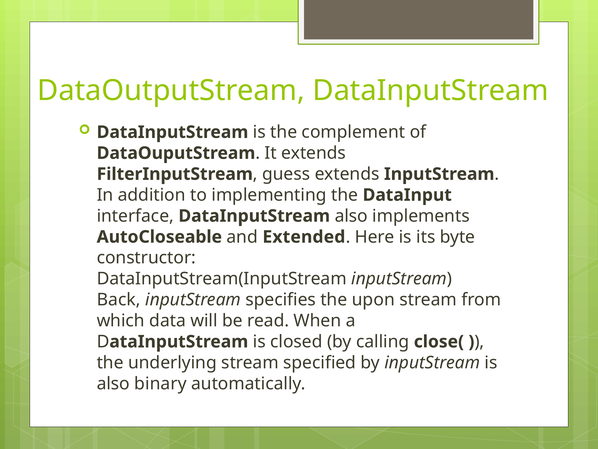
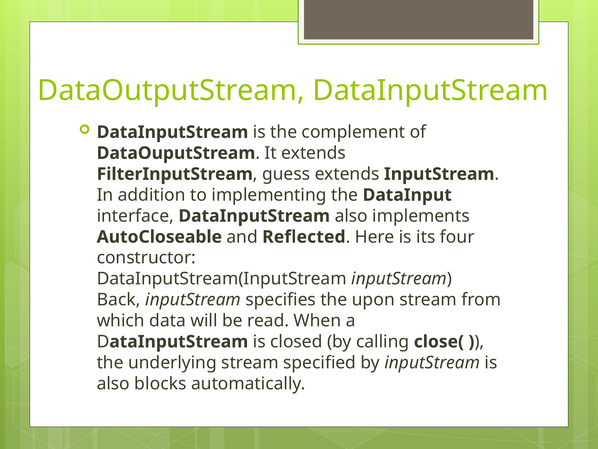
Extended: Extended -> Reflected
byte: byte -> four
binary: binary -> blocks
